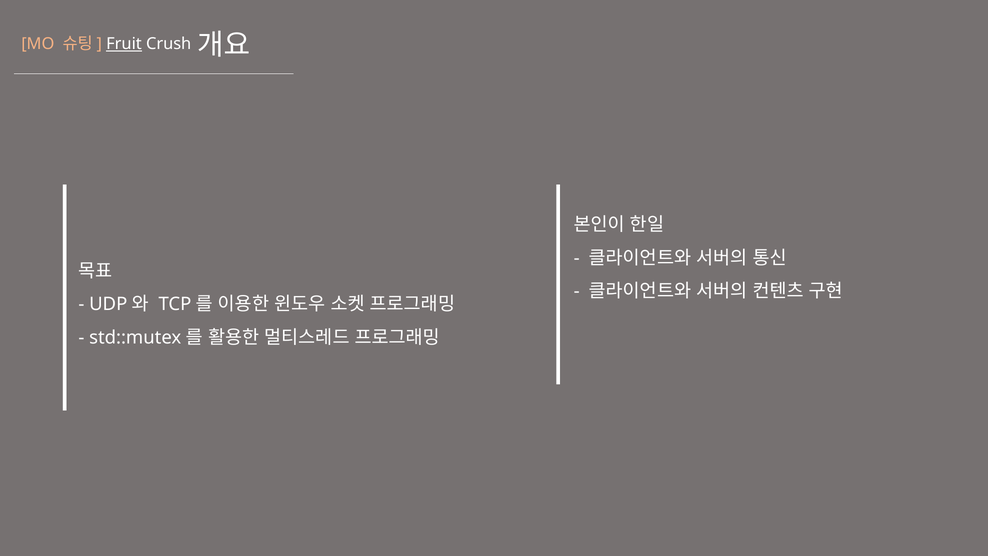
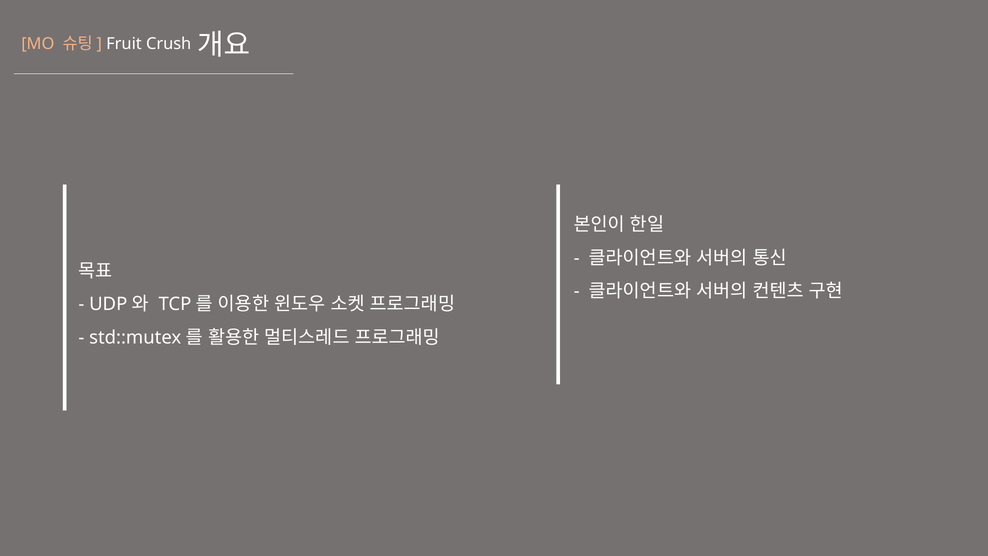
Fruit underline: present -> none
